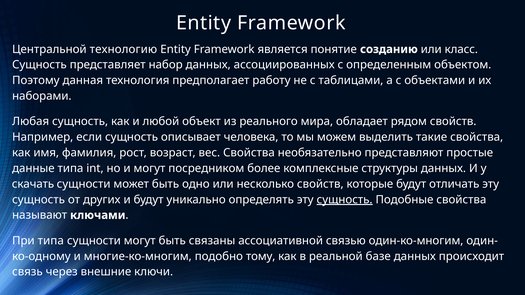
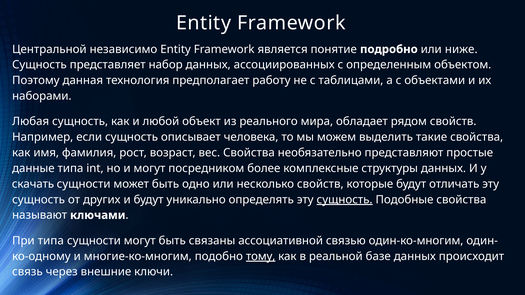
технологию: технологию -> независимо
созданию: созданию -> подробно
класс: класс -> ниже
тому underline: none -> present
